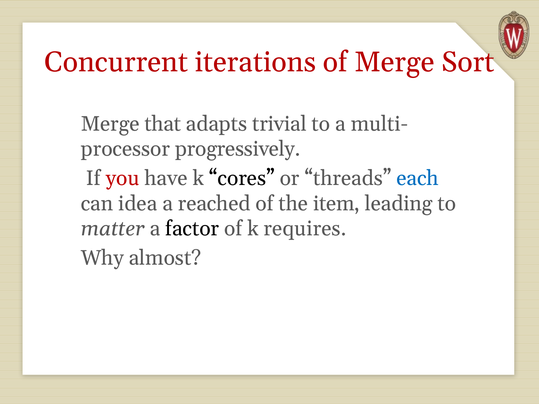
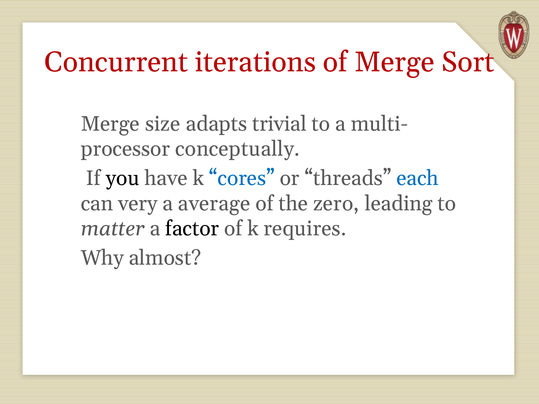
that: that -> size
progressively: progressively -> conceptually
you colour: red -> black
cores colour: black -> blue
idea: idea -> very
reached: reached -> average
item: item -> zero
